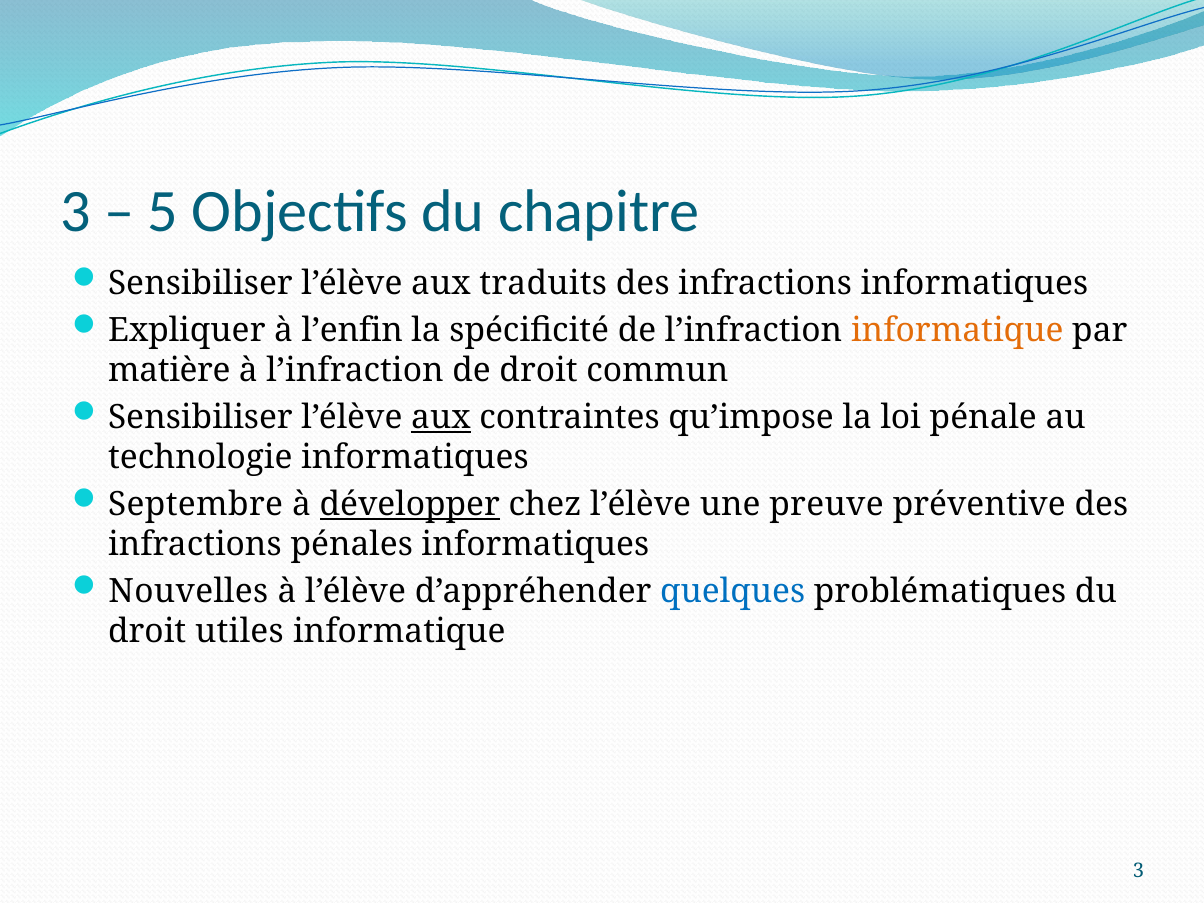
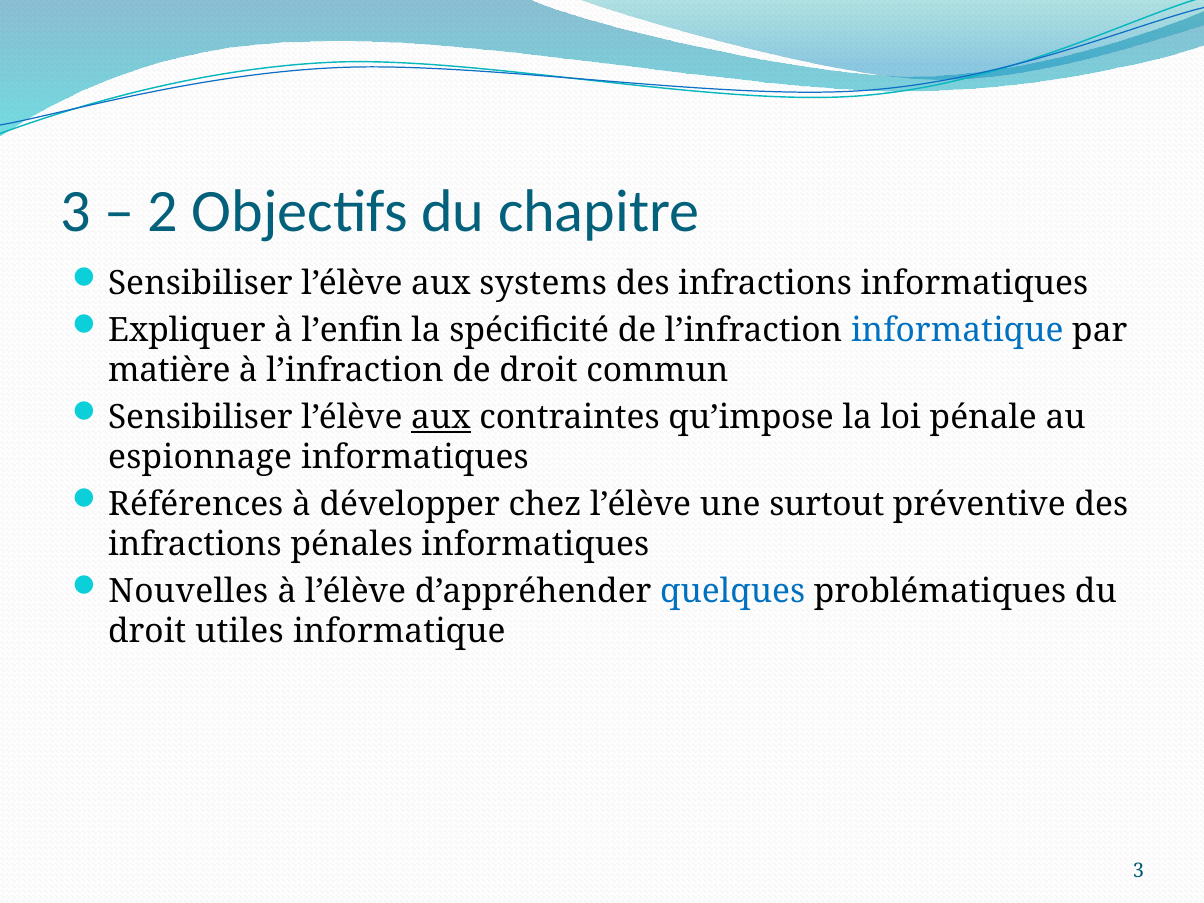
5: 5 -> 2
traduits: traduits -> systems
informatique at (957, 330) colour: orange -> blue
technologie: technologie -> espionnage
Septembre: Septembre -> Références
développer underline: present -> none
preuve: preuve -> surtout
